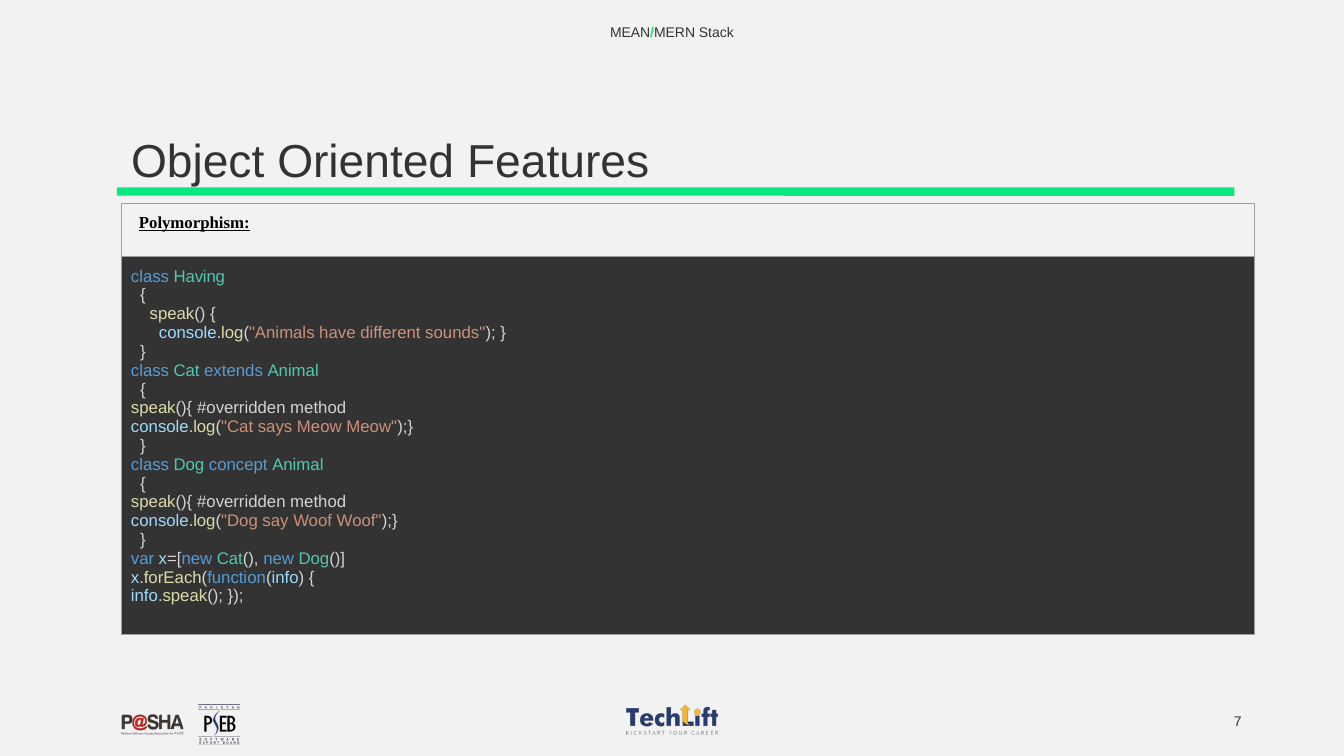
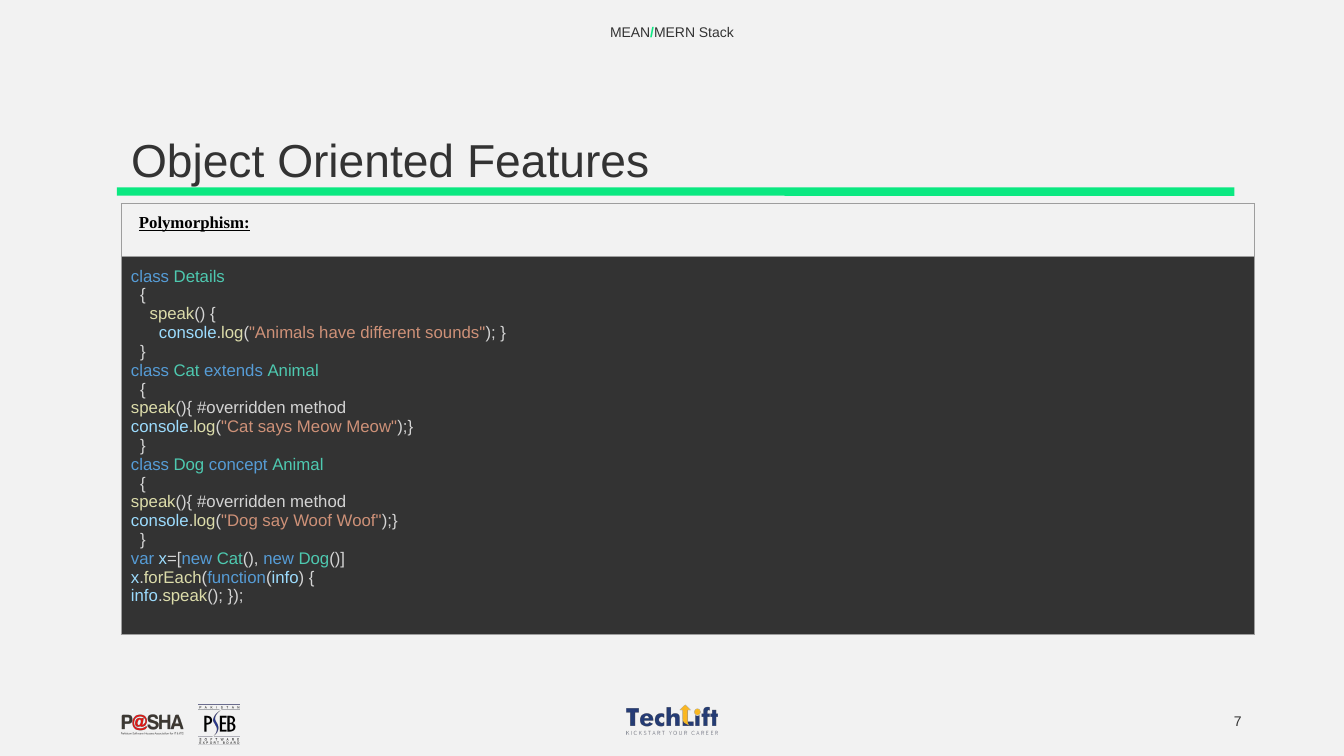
Having: Having -> Details
